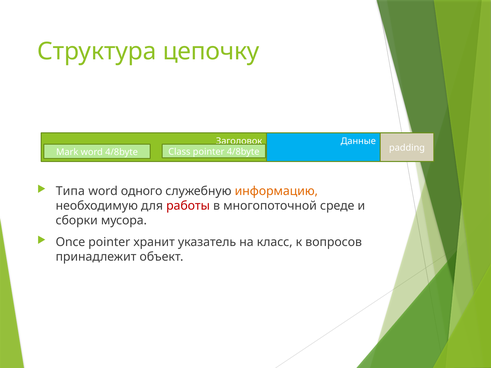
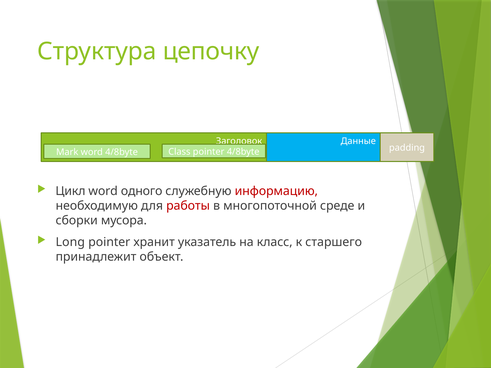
Типа: Типа -> Цикл
информацию colour: orange -> red
Once: Once -> Long
вопросов: вопросов -> старшего
